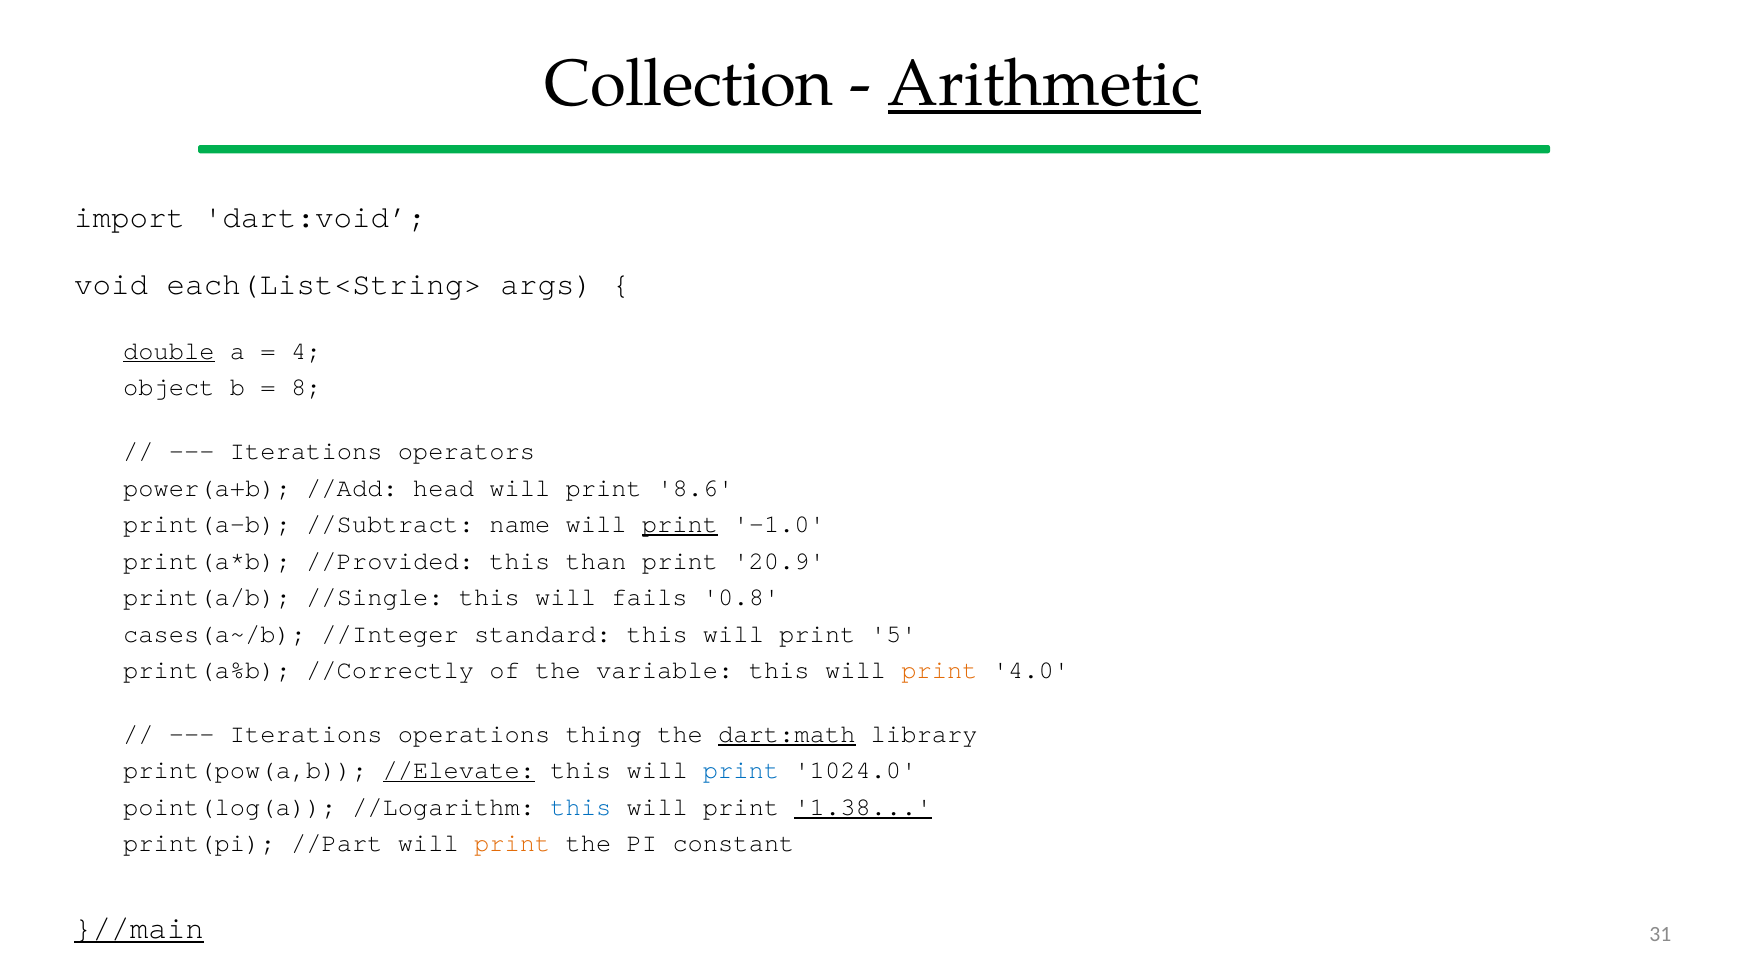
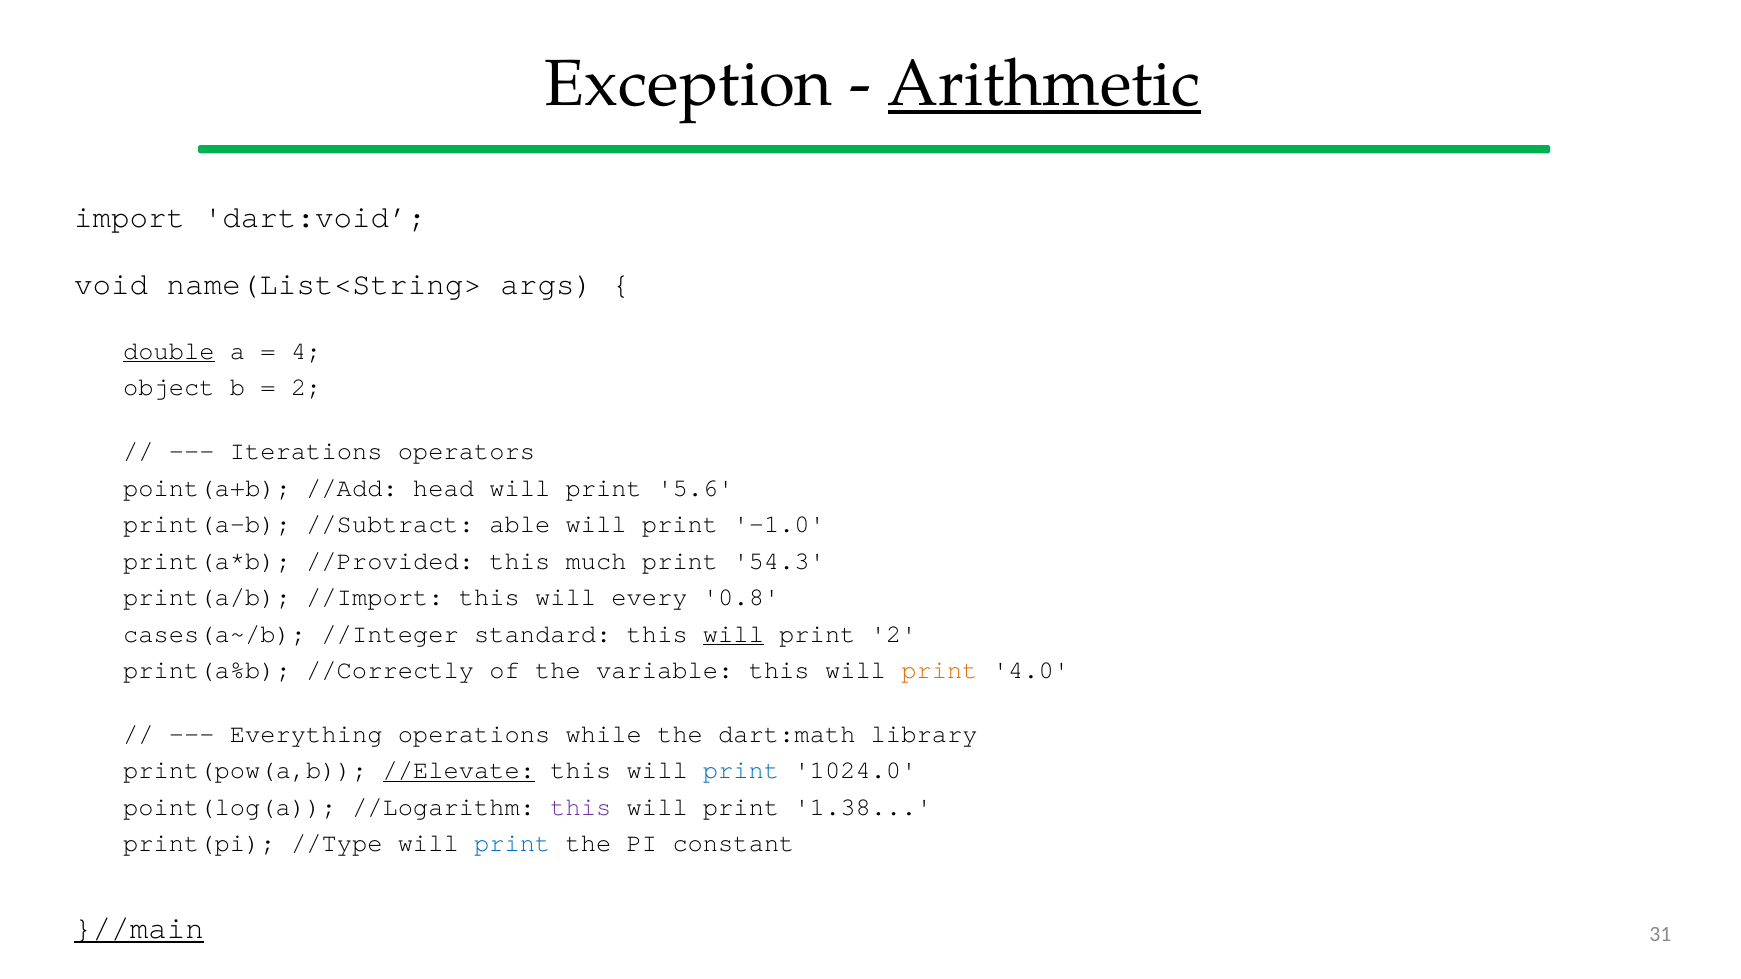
Collection: Collection -> Exception
each(List<String>: each(List<String> -> name(List<String>
8 at (306, 387): 8 -> 2
power(a+b: power(a+b -> point(a+b
8.6: 8.6 -> 5.6
name: name -> able
print at (680, 524) underline: present -> none
than: than -> much
20.9: 20.9 -> 54.3
//Single: //Single -> //Import
fails: fails -> every
will at (733, 634) underline: none -> present
print 5: 5 -> 2
Iterations at (306, 734): Iterations -> Everything
thing: thing -> while
dart:math underline: present -> none
this at (581, 807) colour: blue -> purple
1.38 underline: present -> none
//Part: //Part -> //Type
print at (512, 844) colour: orange -> blue
